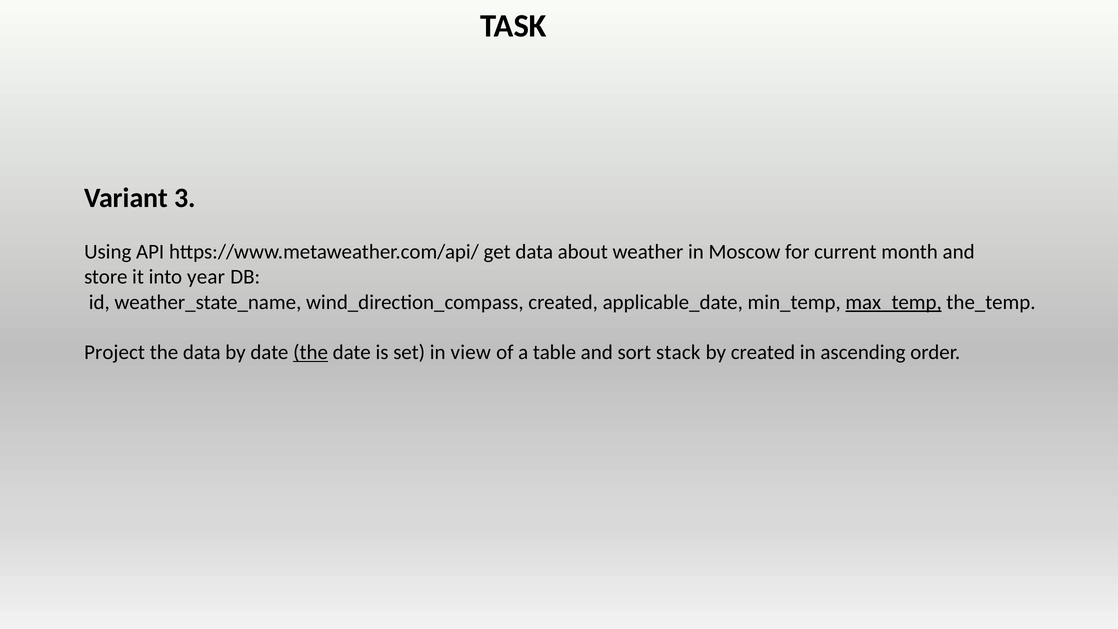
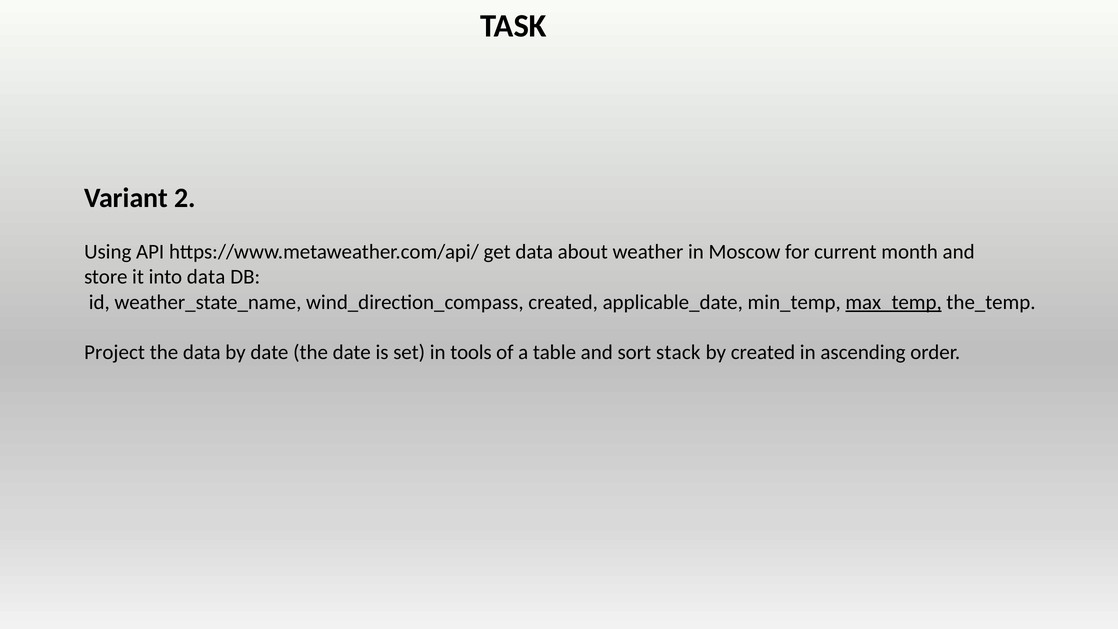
3: 3 -> 2
into year: year -> data
the at (311, 352) underline: present -> none
view: view -> tools
